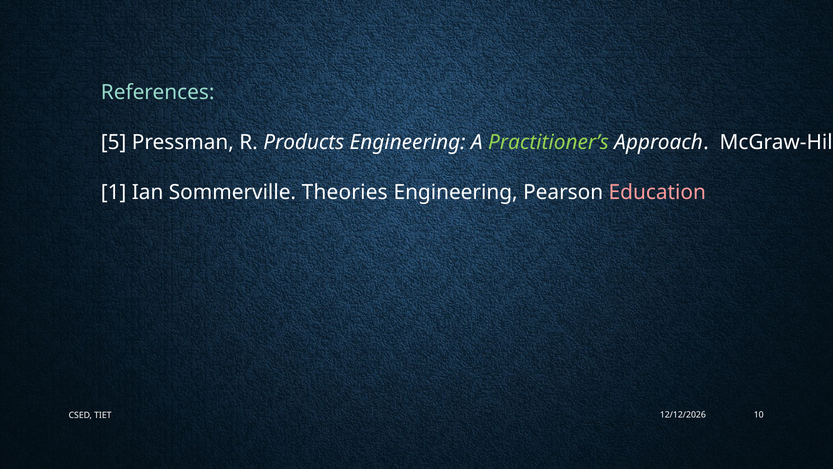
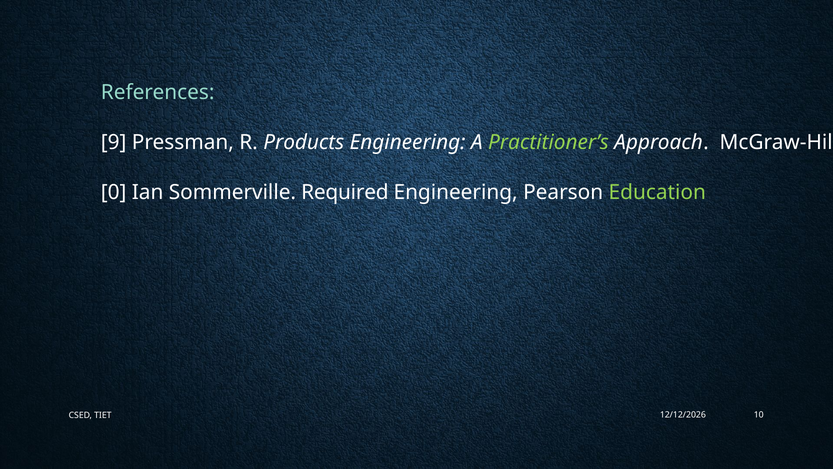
5: 5 -> 9
1: 1 -> 0
Theories: Theories -> Required
Education colour: pink -> light green
